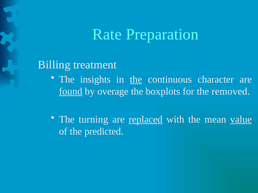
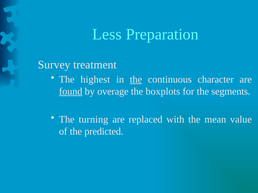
Rate: Rate -> Less
Billing: Billing -> Survey
insights: insights -> highest
removed: removed -> segments
replaced underline: present -> none
value underline: present -> none
